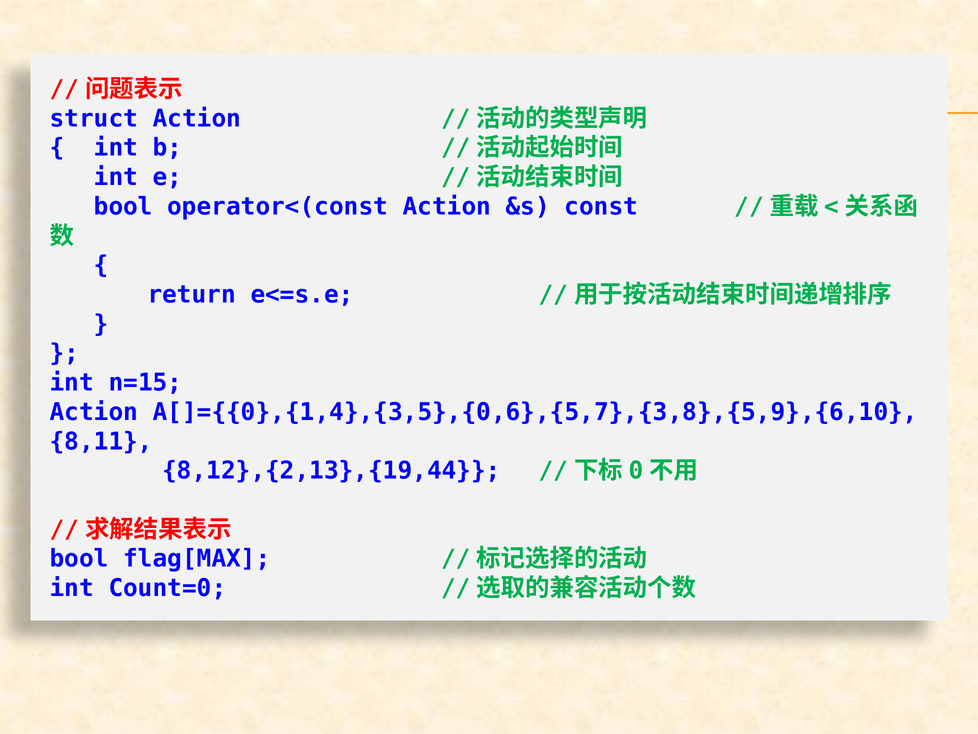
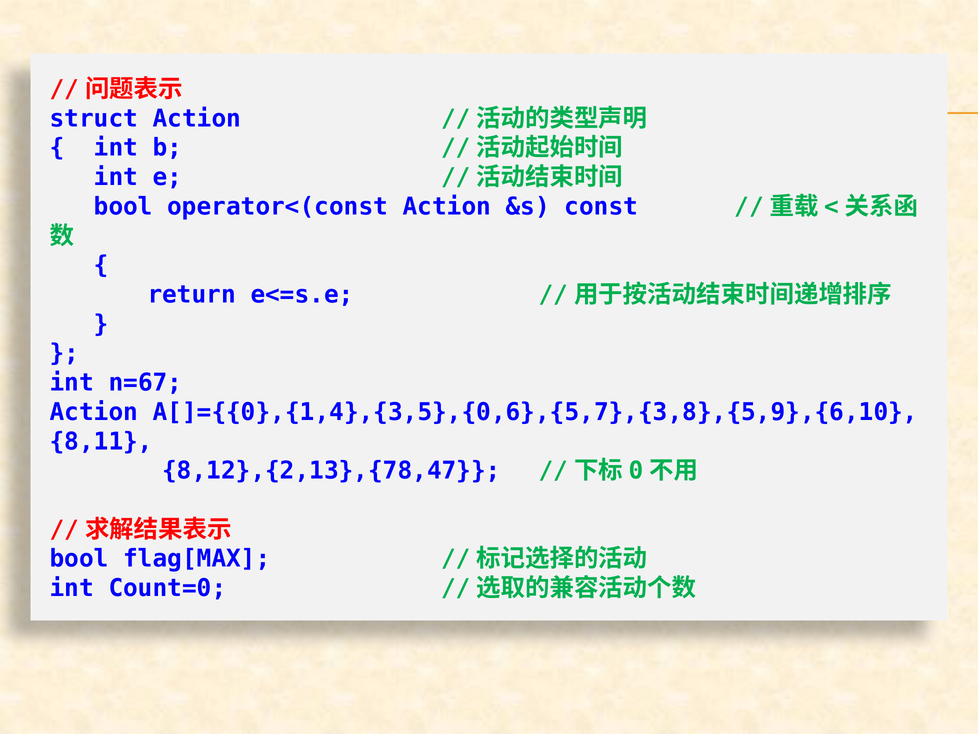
n=15: n=15 -> n=67
8,12},{2,13},{19,44: 8,12},{2,13},{19,44 -> 8,12},{2,13},{78,47
